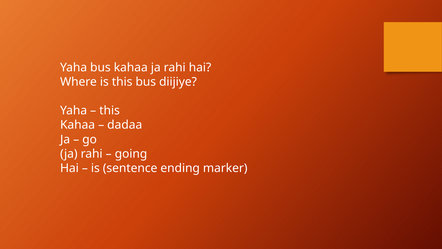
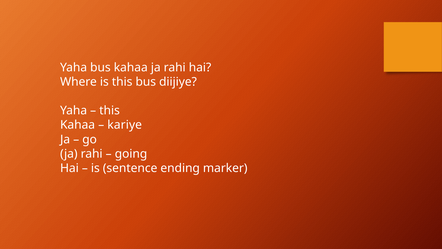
dadaa: dadaa -> kariye
